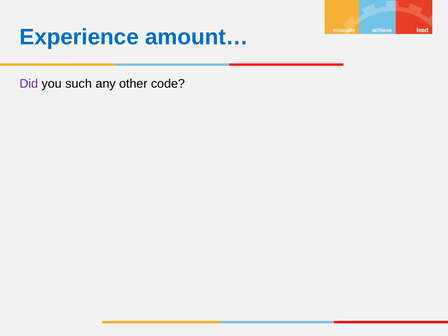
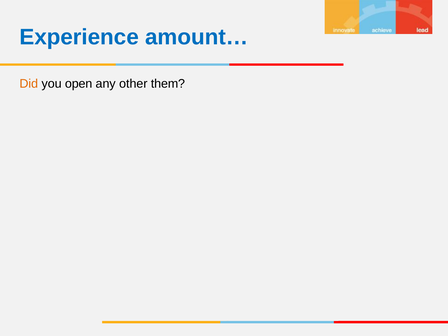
Did colour: purple -> orange
such: such -> open
code: code -> them
